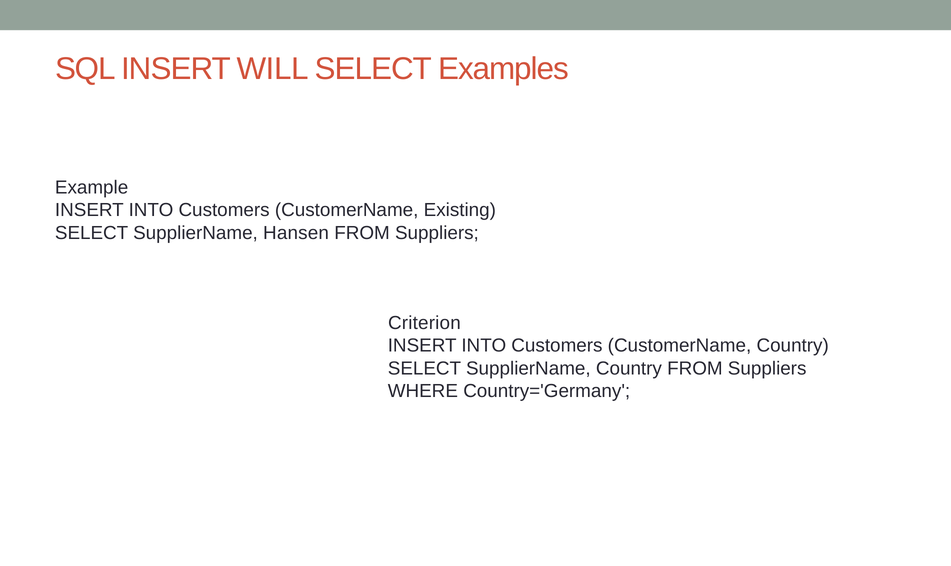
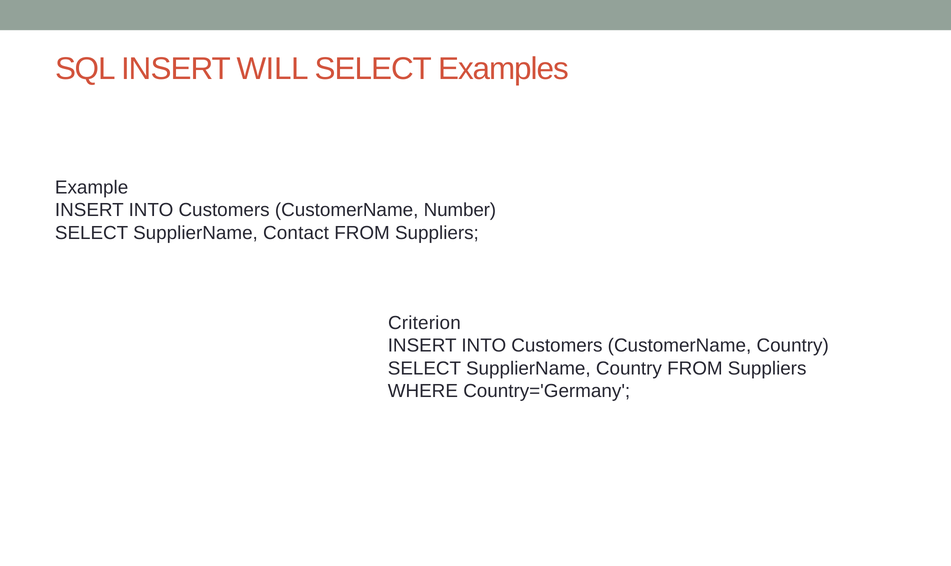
Existing: Existing -> Number
Hansen: Hansen -> Contact
